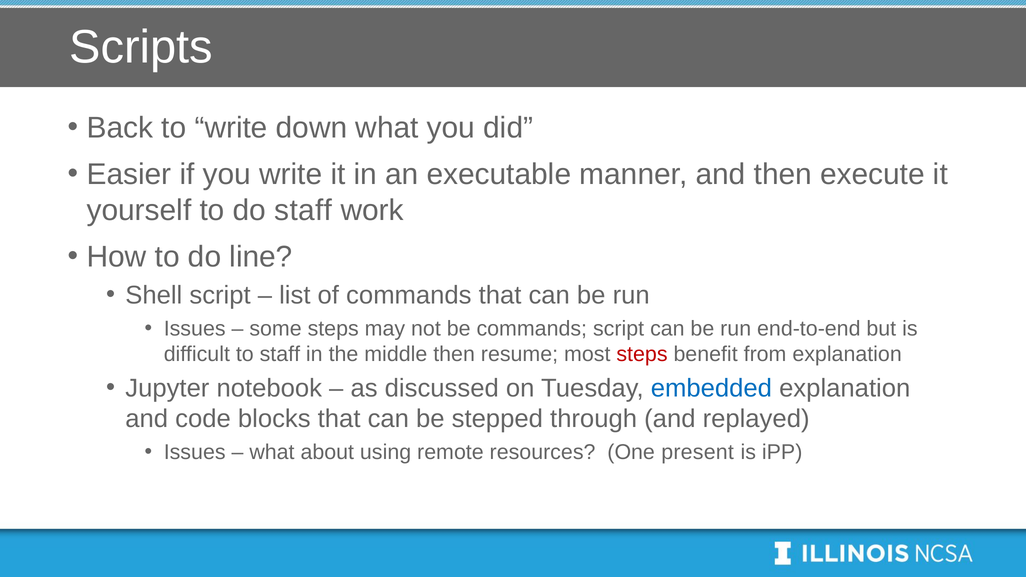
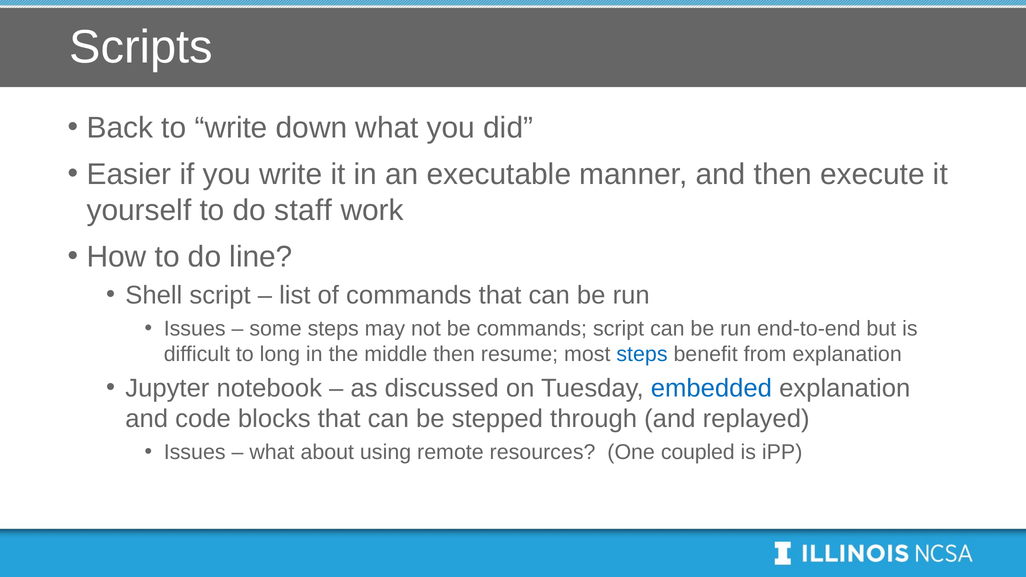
to staff: staff -> long
steps at (642, 354) colour: red -> blue
present: present -> coupled
